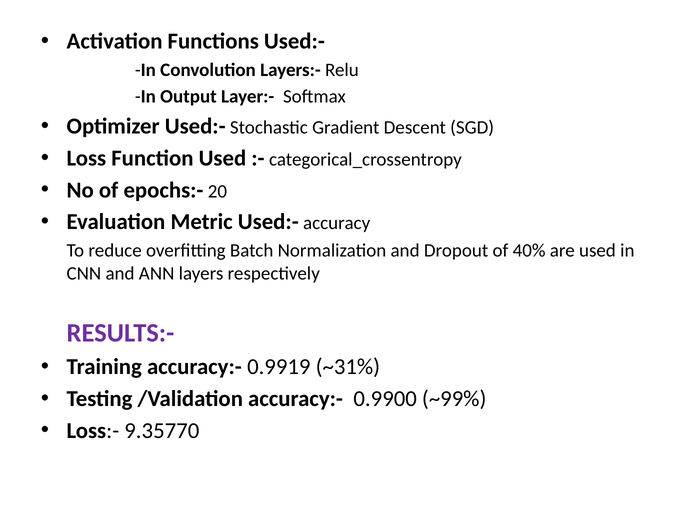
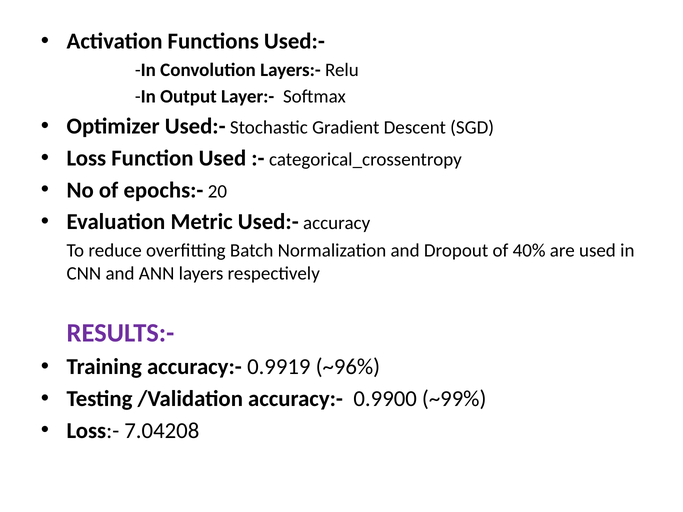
~31%: ~31% -> ~96%
9.35770: 9.35770 -> 7.04208
